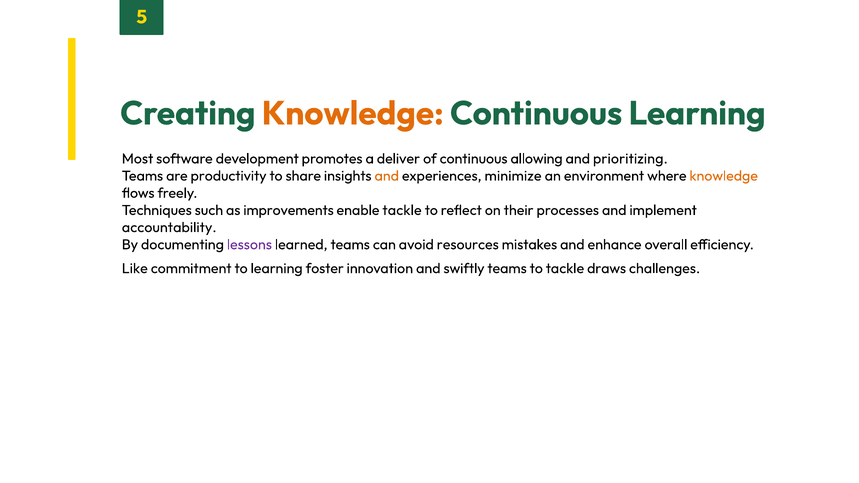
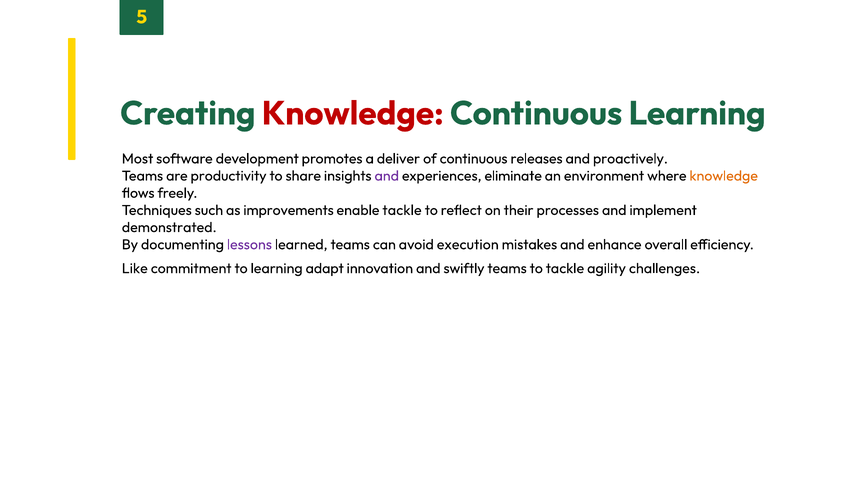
Knowledge at (353, 113) colour: orange -> red
allowing: allowing -> releases
prioritizing: prioritizing -> proactively
and at (387, 176) colour: orange -> purple
minimize: minimize -> eliminate
accountability: accountability -> demonstrated
resources: resources -> execution
foster: foster -> adapt
draws: draws -> agility
